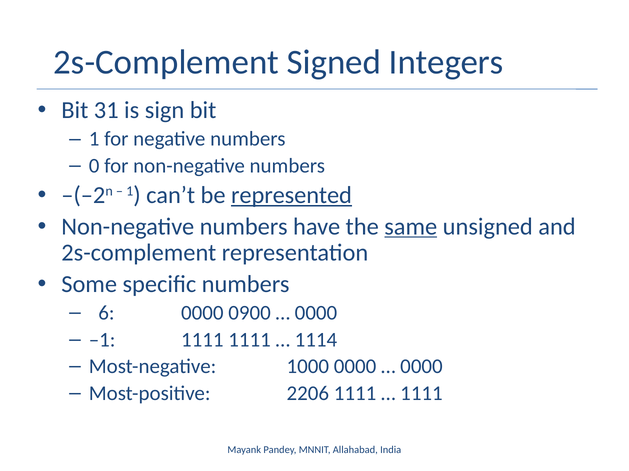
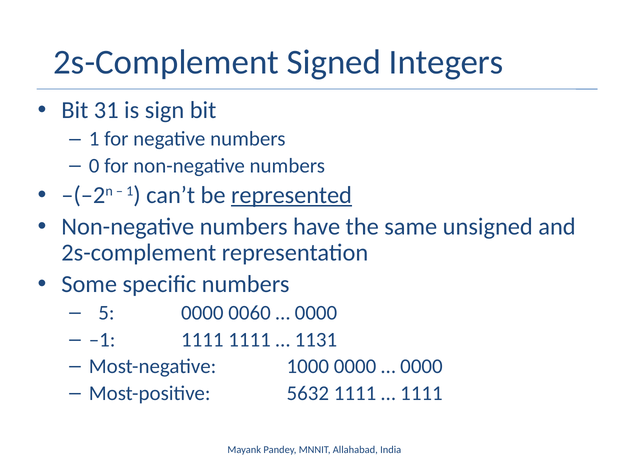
same underline: present -> none
6: 6 -> 5
0900: 0900 -> 0060
1114: 1114 -> 1131
2206: 2206 -> 5632
